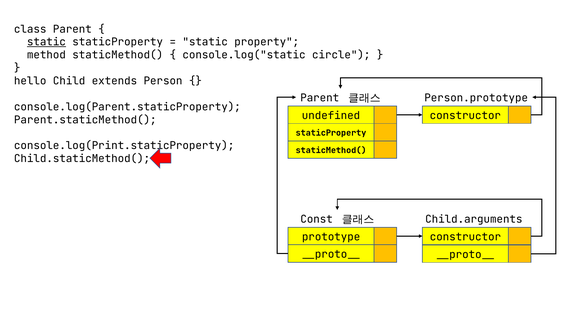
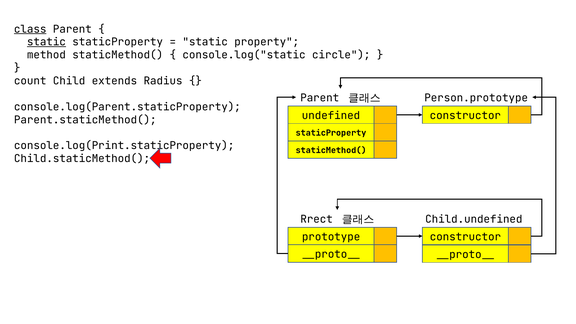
class underline: none -> present
hello: hello -> count
Person: Person -> Radius
Const: Const -> Rrect
Child.arguments: Child.arguments -> Child.undefined
